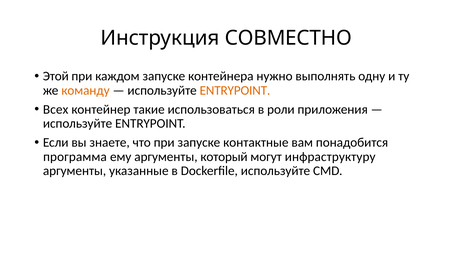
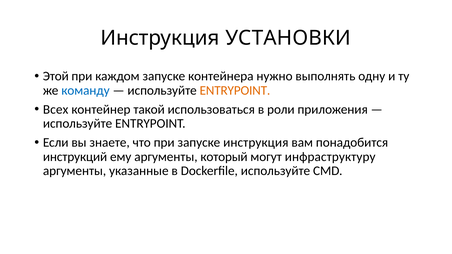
СОВМЕСТНО: СОВМЕСТНО -> УСТАНОВКИ
команду colour: orange -> blue
такие: такие -> такой
запуске контактные: контактные -> инструкция
программа: программа -> инструкций
